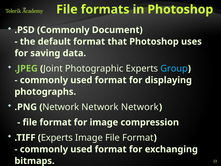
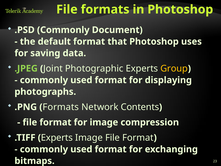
Group colour: light blue -> yellow
Network at (61, 107): Network -> Formats
Network at (140, 107): Network -> Contents
